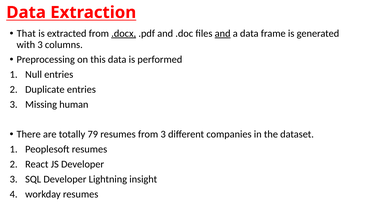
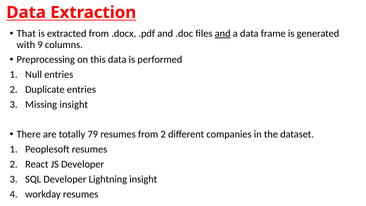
.docx underline: present -> none
with 3: 3 -> 9
Missing human: human -> insight
from 3: 3 -> 2
